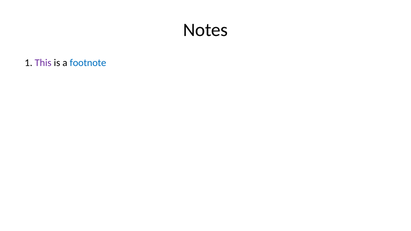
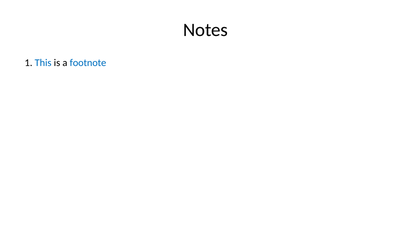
This colour: purple -> blue
